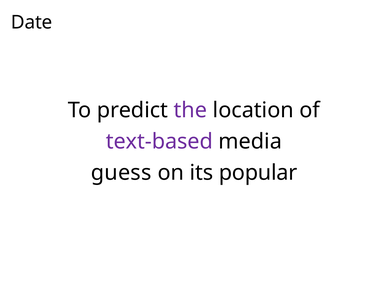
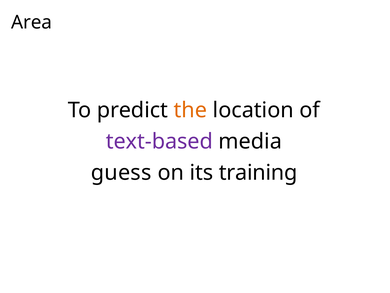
Date: Date -> Area
the colour: purple -> orange
popular: popular -> training
